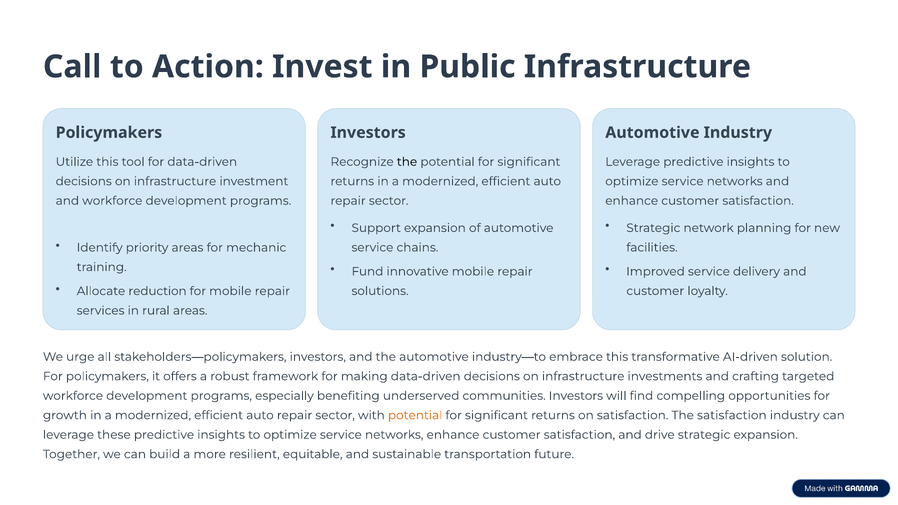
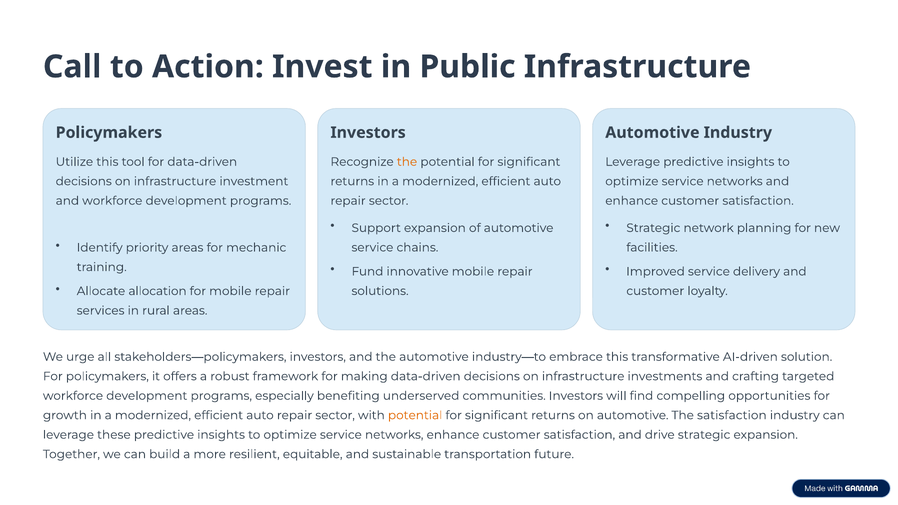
the at (407, 162) colour: black -> orange
reduction: reduction -> allocation
on satisfaction: satisfaction -> automotive
